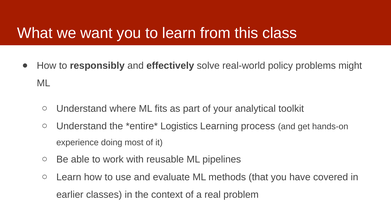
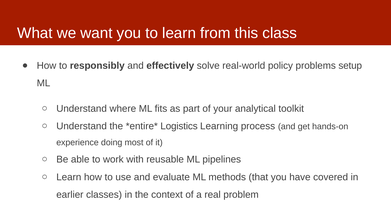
might: might -> setup
